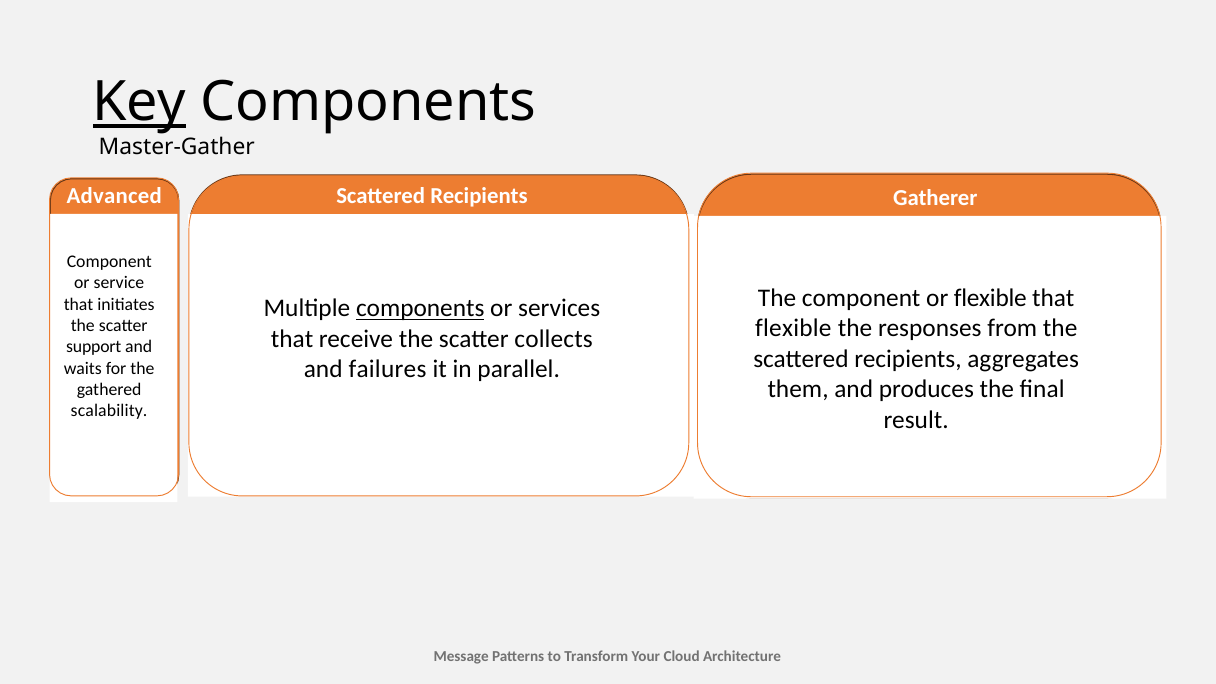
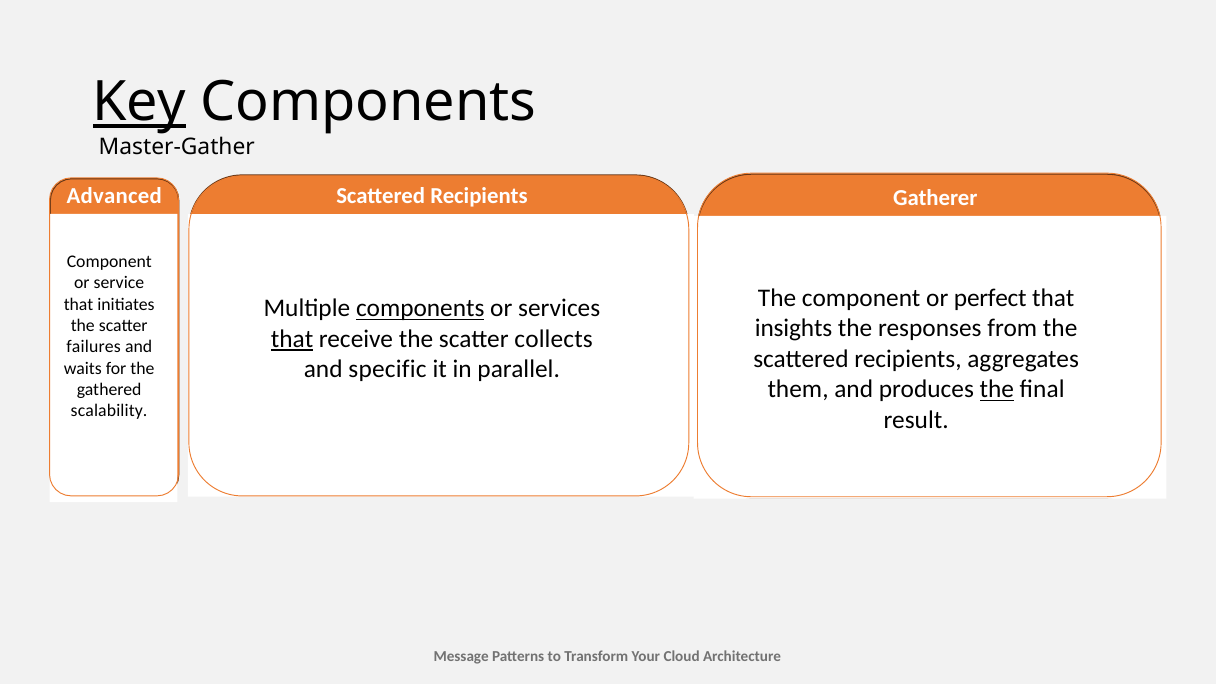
or flexible: flexible -> perfect
flexible at (793, 329): flexible -> insights
that at (292, 339) underline: none -> present
support: support -> failures
failures: failures -> specific
the at (997, 389) underline: none -> present
